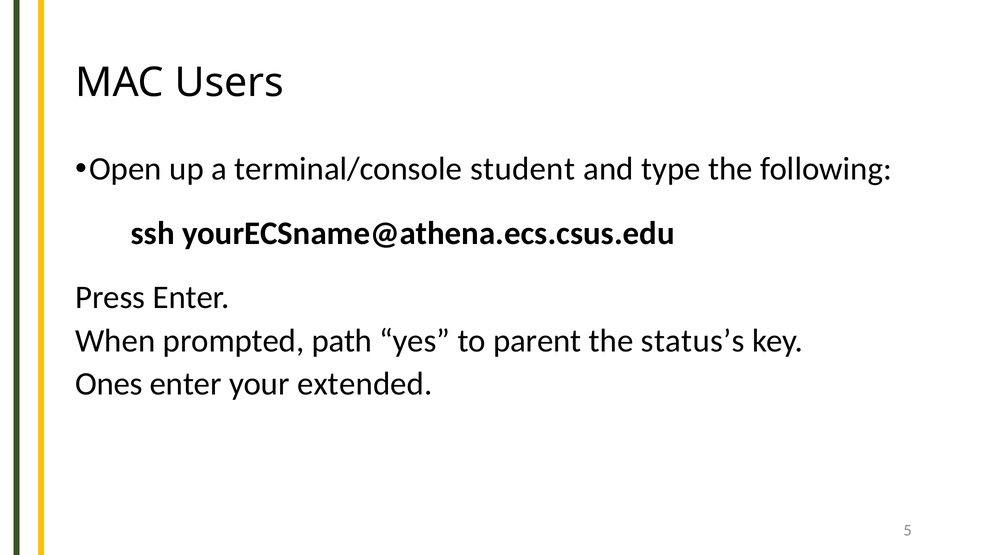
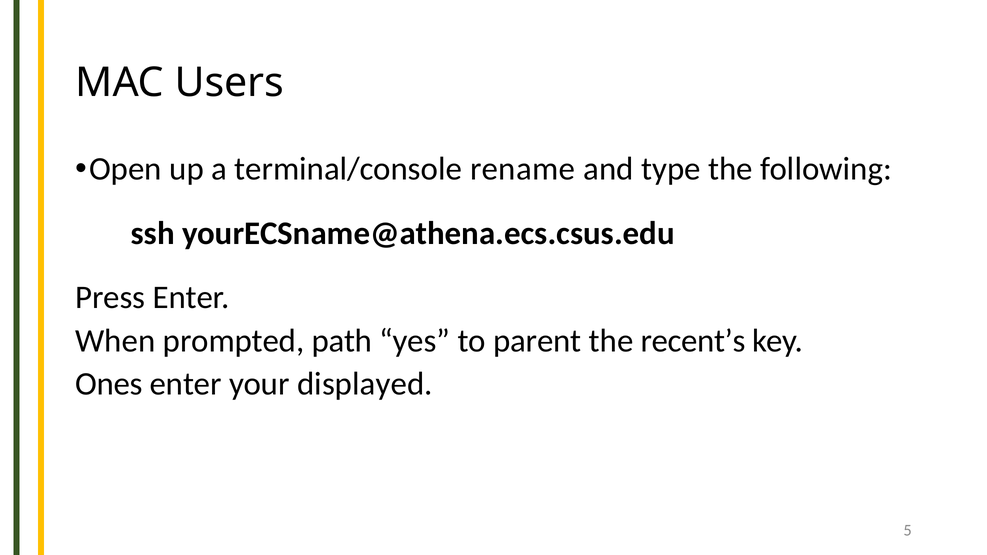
student: student -> rename
status’s: status’s -> recent’s
extended: extended -> displayed
